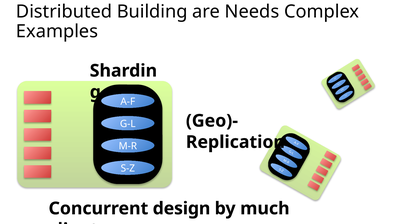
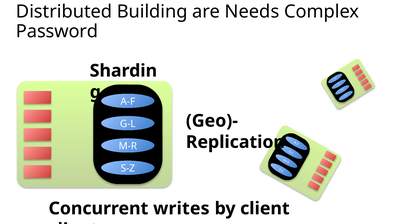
Examples: Examples -> Password
design: design -> writes
by much: much -> client
